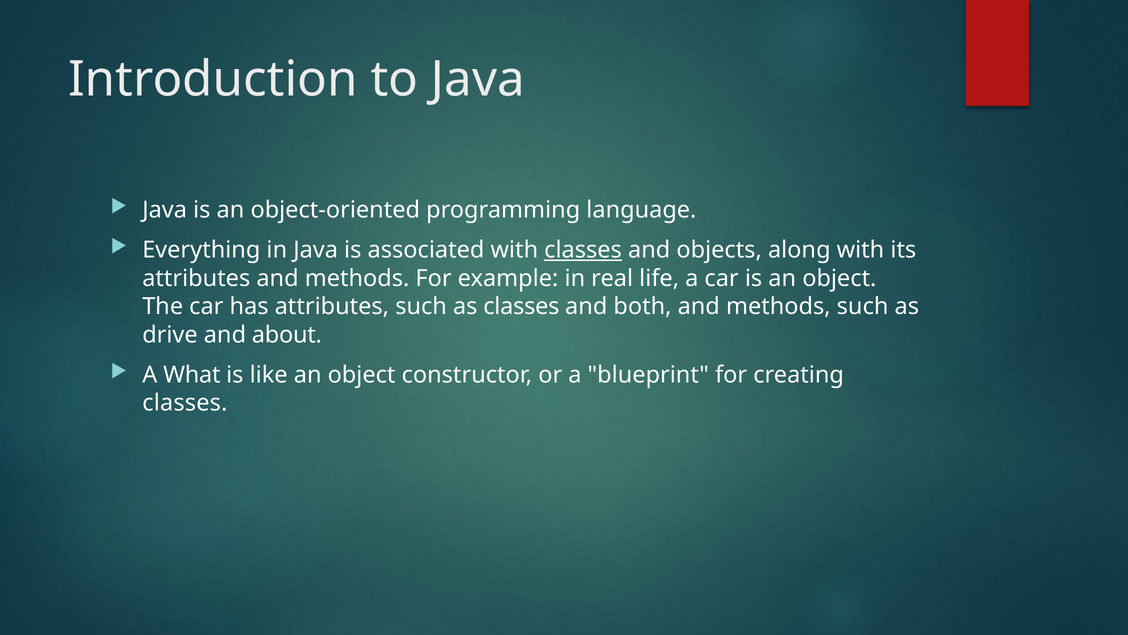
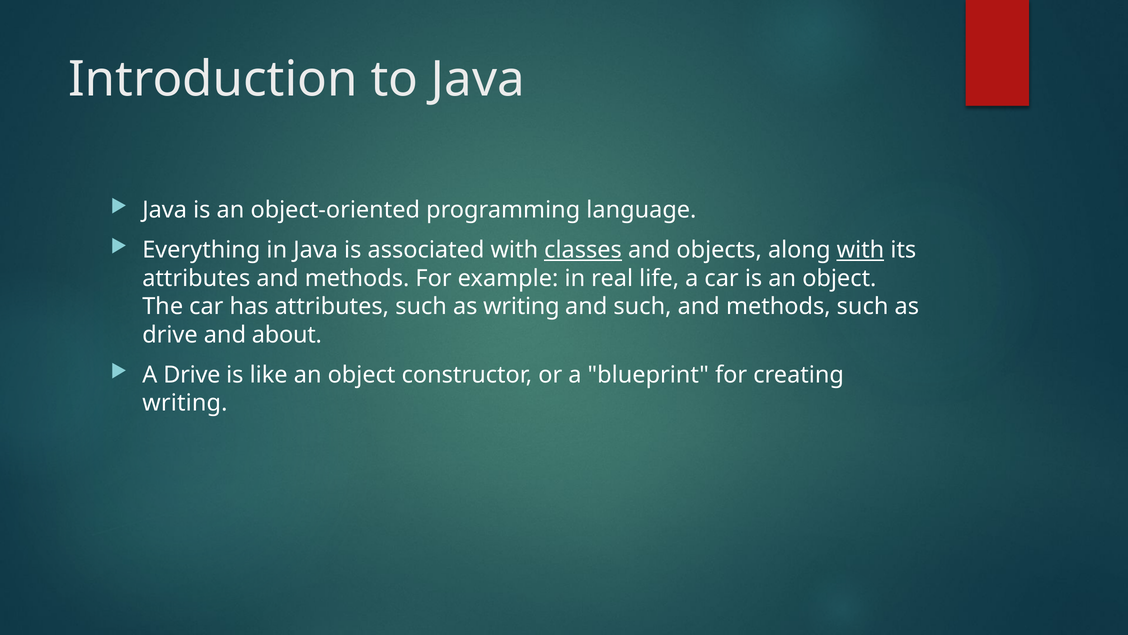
with at (860, 250) underline: none -> present
as classes: classes -> writing
and both: both -> such
A What: What -> Drive
classes at (185, 403): classes -> writing
